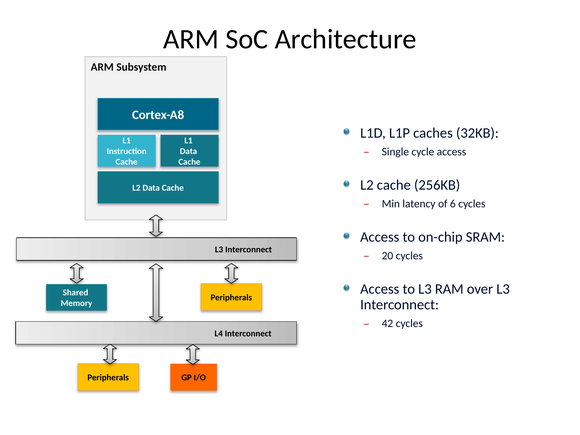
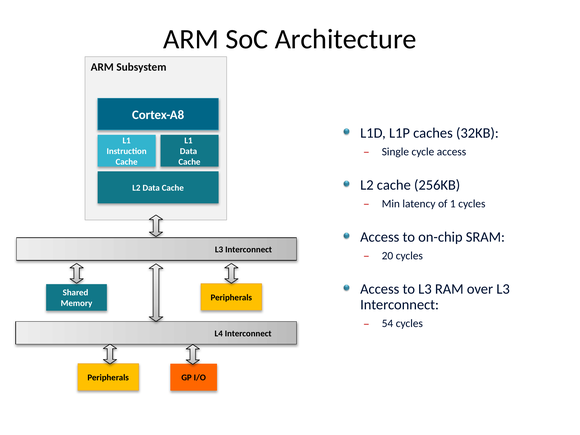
6: 6 -> 1
42: 42 -> 54
